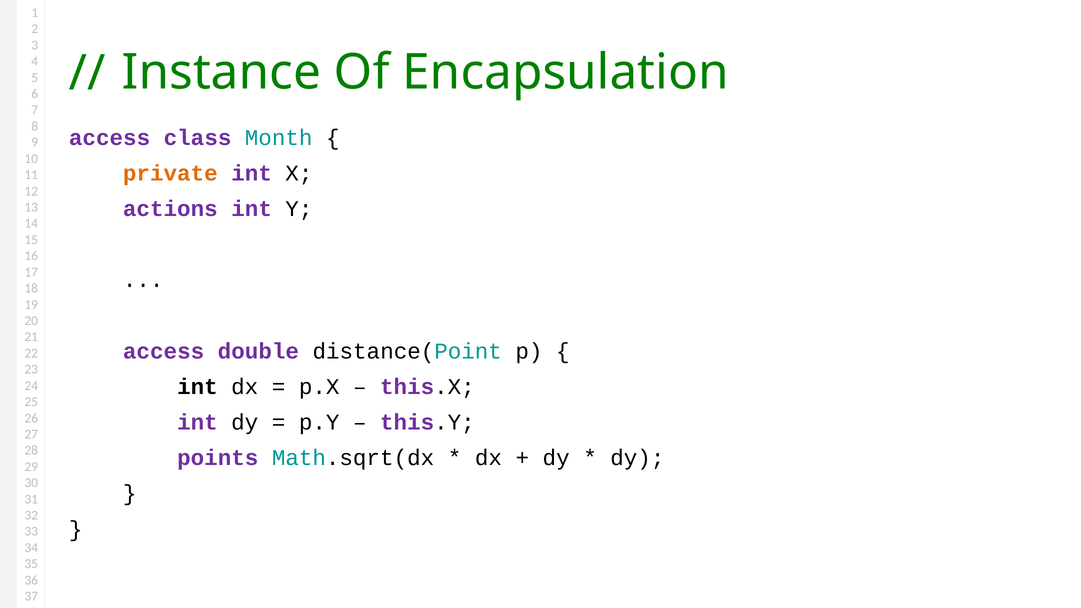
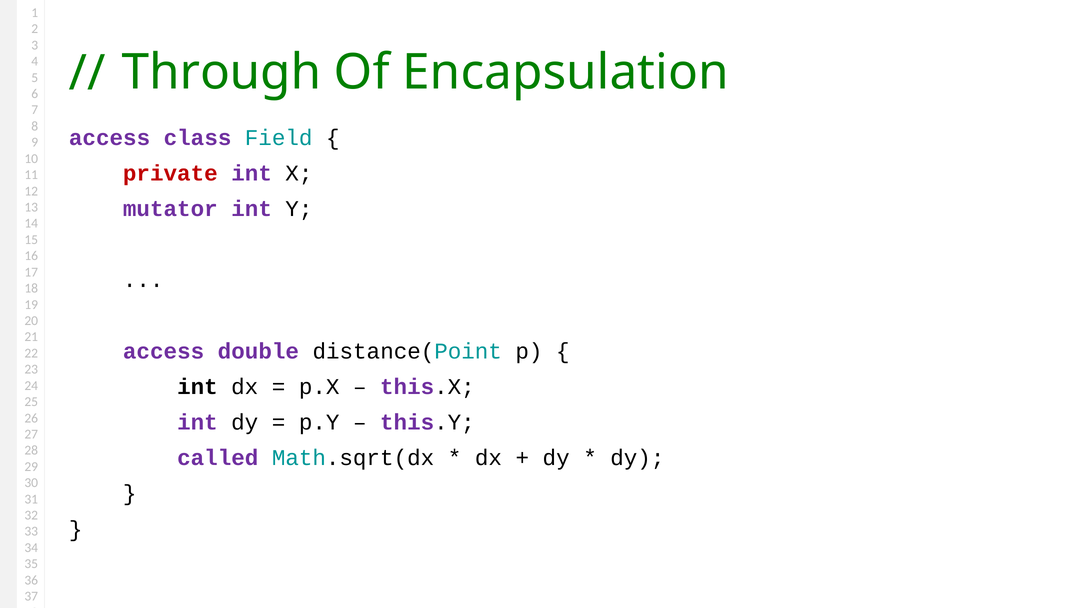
Instance: Instance -> Through
Month: Month -> Field
private colour: orange -> red
actions: actions -> mutator
points: points -> called
